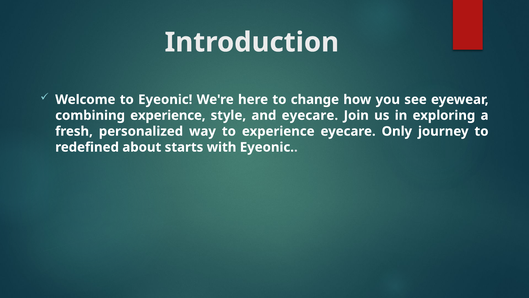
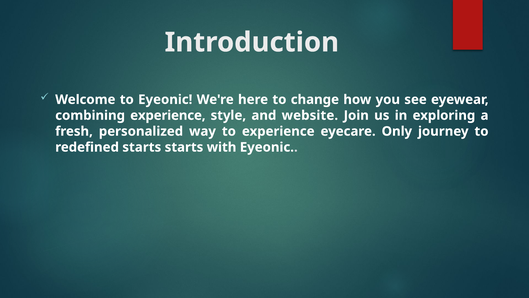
and eyecare: eyecare -> website
redefined about: about -> starts
